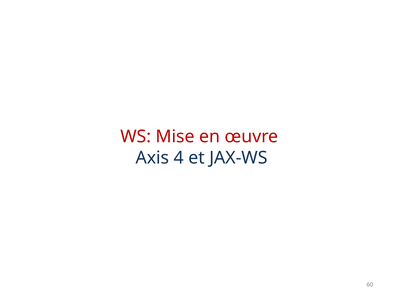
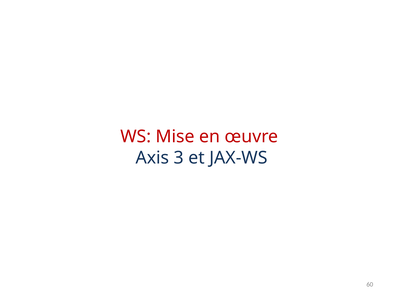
4: 4 -> 3
